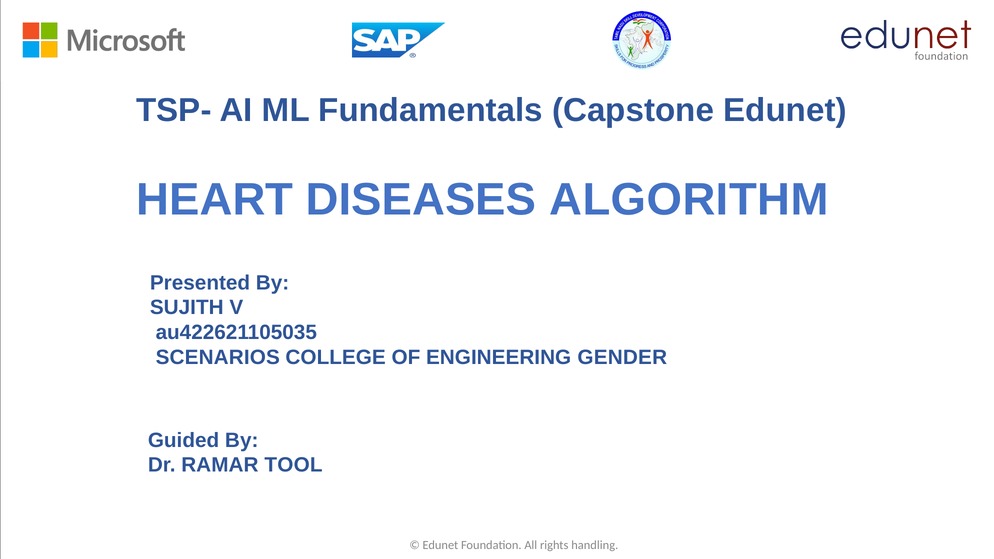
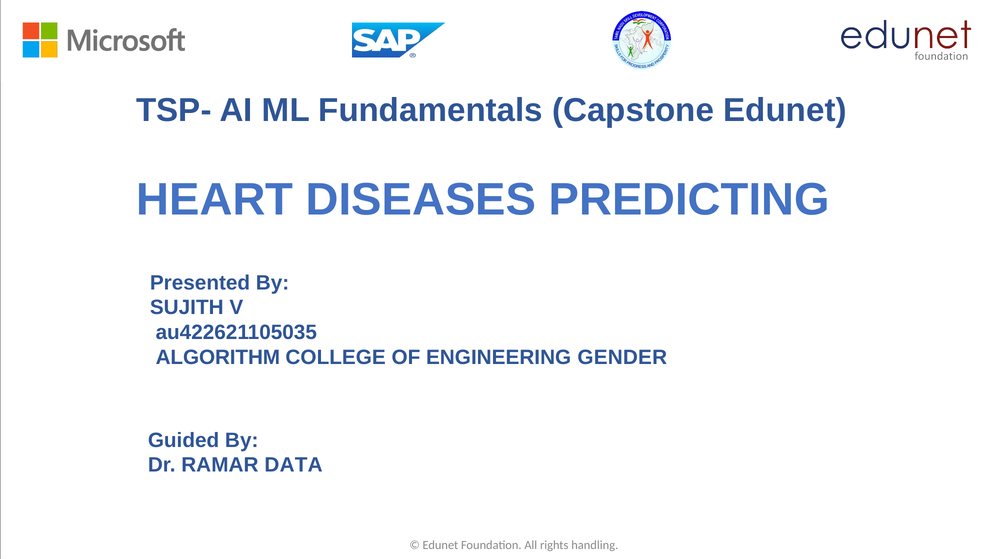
ALGORITHM: ALGORITHM -> PREDICTING
SCENARIOS: SCENARIOS -> ALGORITHM
TOOL: TOOL -> DATA
